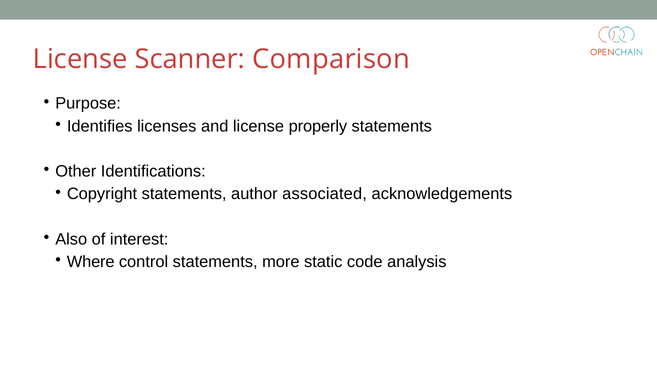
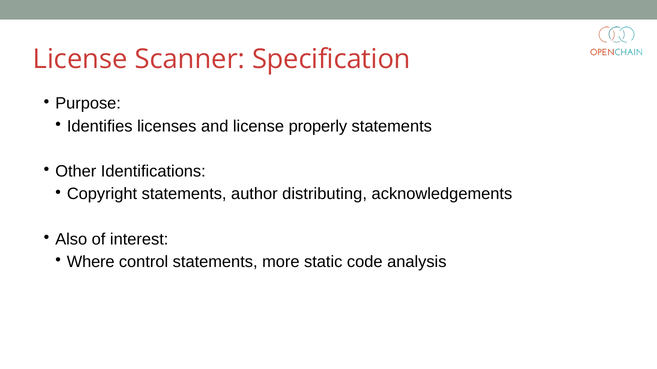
Comparison: Comparison -> Specification
associated: associated -> distributing
